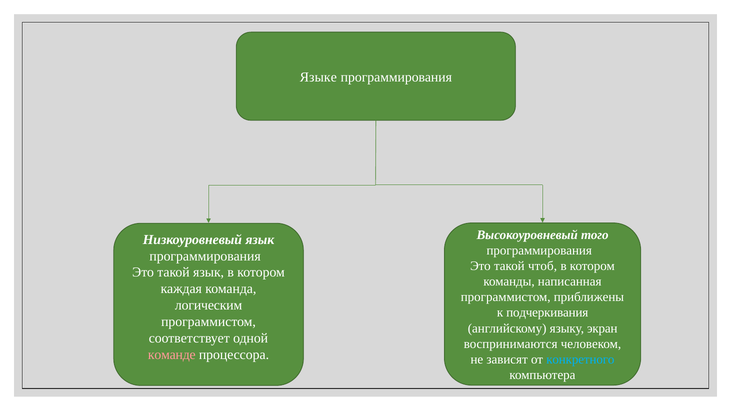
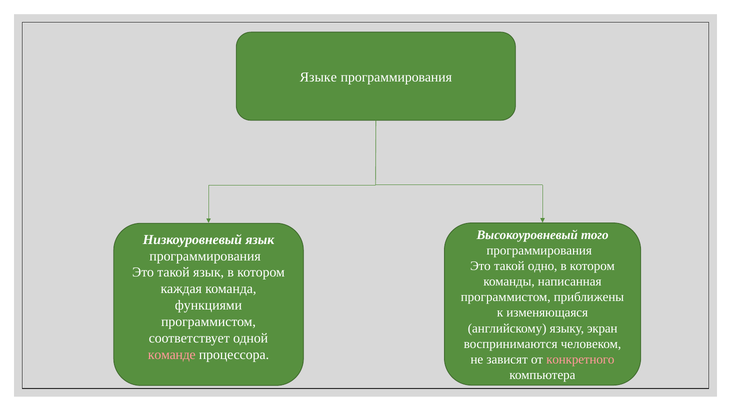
чтоб: чтоб -> одно
логическим: логическим -> функциями
подчеркивания: подчеркивания -> изменяющаяся
конкретного colour: light blue -> pink
